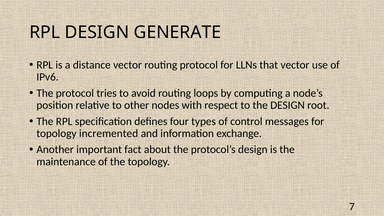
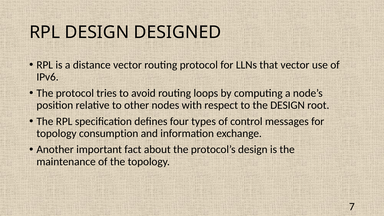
GENERATE: GENERATE -> DESIGNED
incremented: incremented -> consumption
